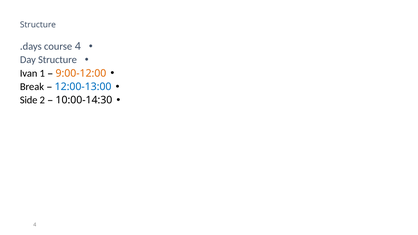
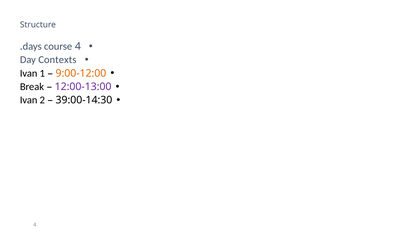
Day Structure: Structure -> Contexts
12:00-13:00 colour: blue -> purple
Side at (29, 100): Side -> Ivan
10:00-14:30: 10:00-14:30 -> 39:00-14:30
